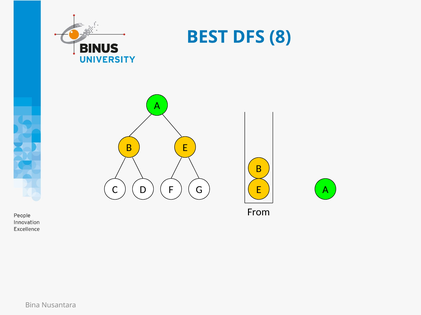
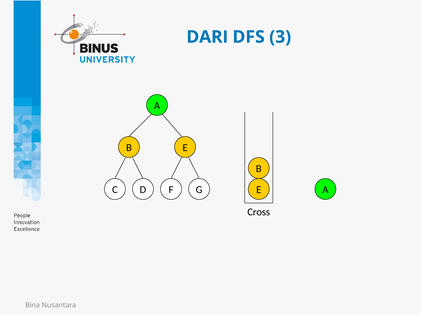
BEST: BEST -> DARI
8: 8 -> 3
From: From -> Cross
